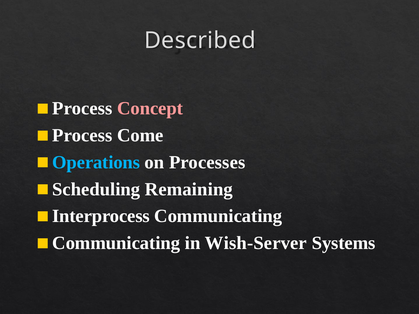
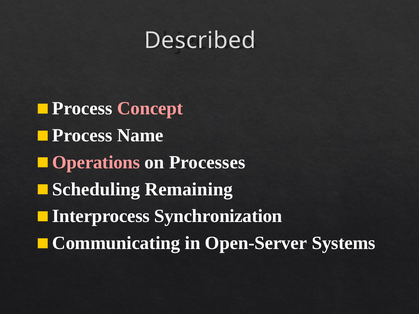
Come: Come -> Name
Operations colour: light blue -> pink
Interprocess Communicating: Communicating -> Synchronization
Wish-Server: Wish-Server -> Open-Server
